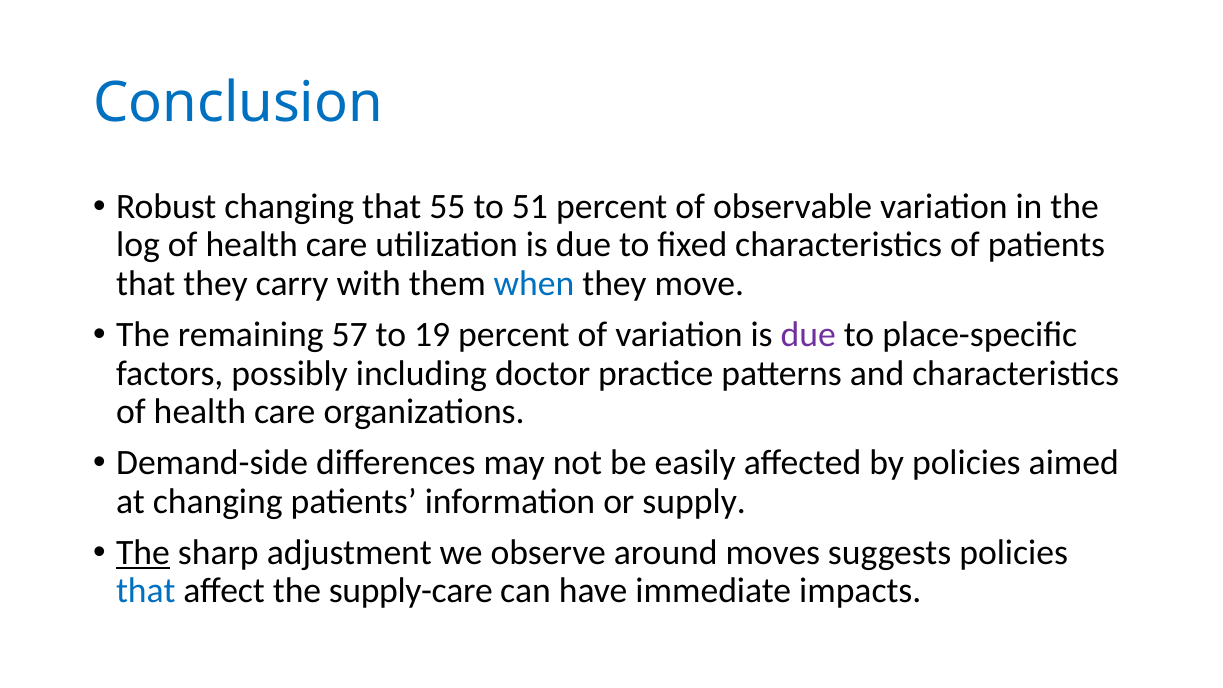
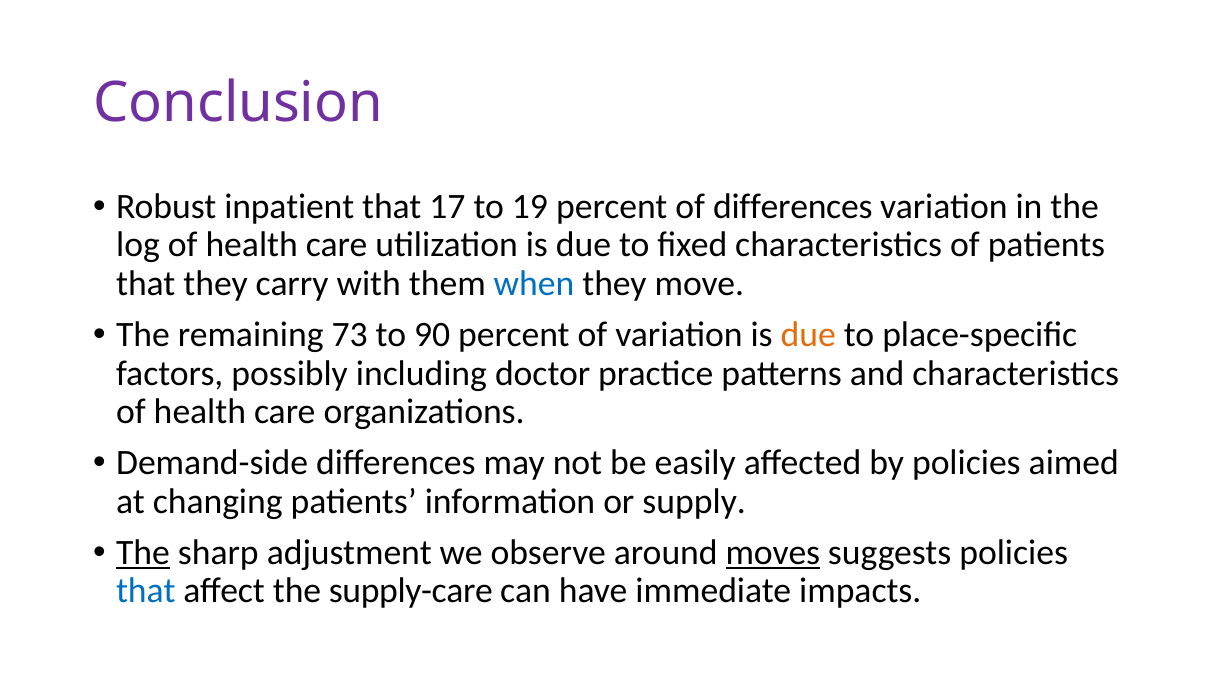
Conclusion colour: blue -> purple
Robust changing: changing -> inpatient
55: 55 -> 17
51: 51 -> 19
of observable: observable -> differences
57: 57 -> 73
19: 19 -> 90
due at (808, 335) colour: purple -> orange
moves underline: none -> present
